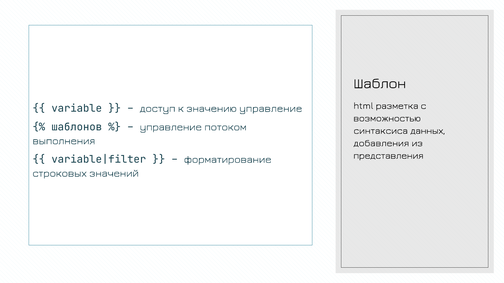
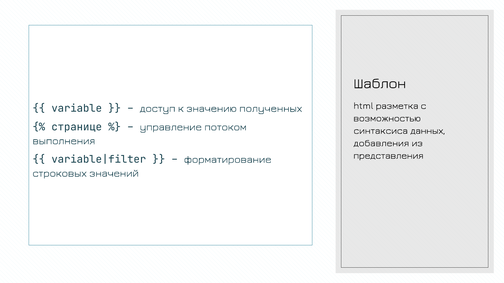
значению управление: управление -> полученных
шаблонов: шаблонов -> странице
